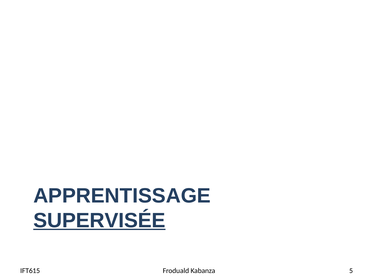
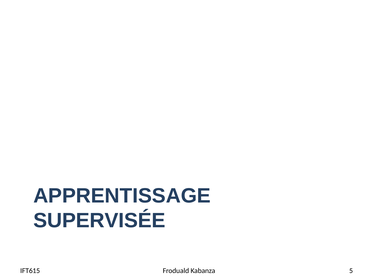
SUPERVISÉE underline: present -> none
